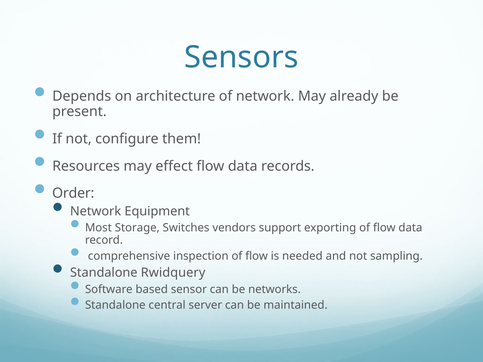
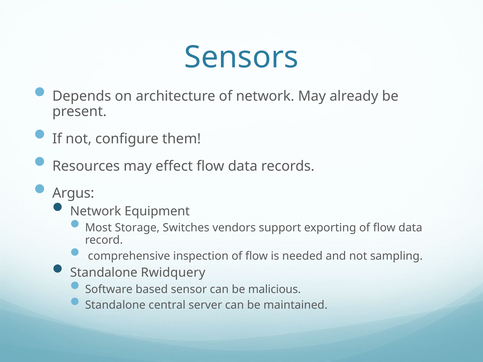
Order: Order -> Argus
networks: networks -> malicious
